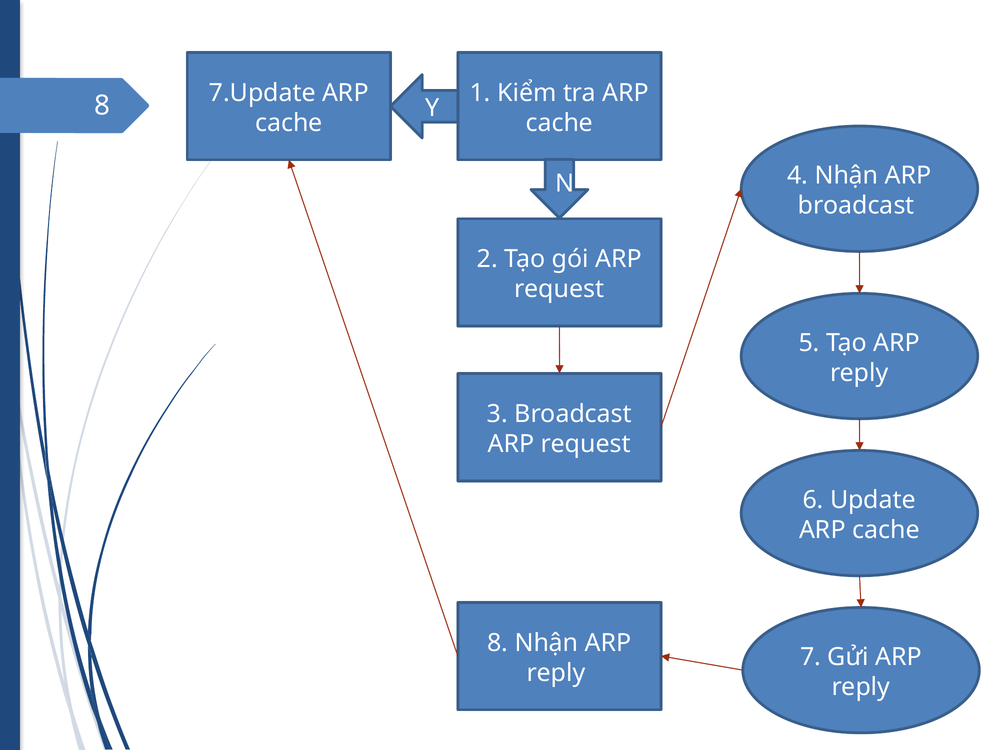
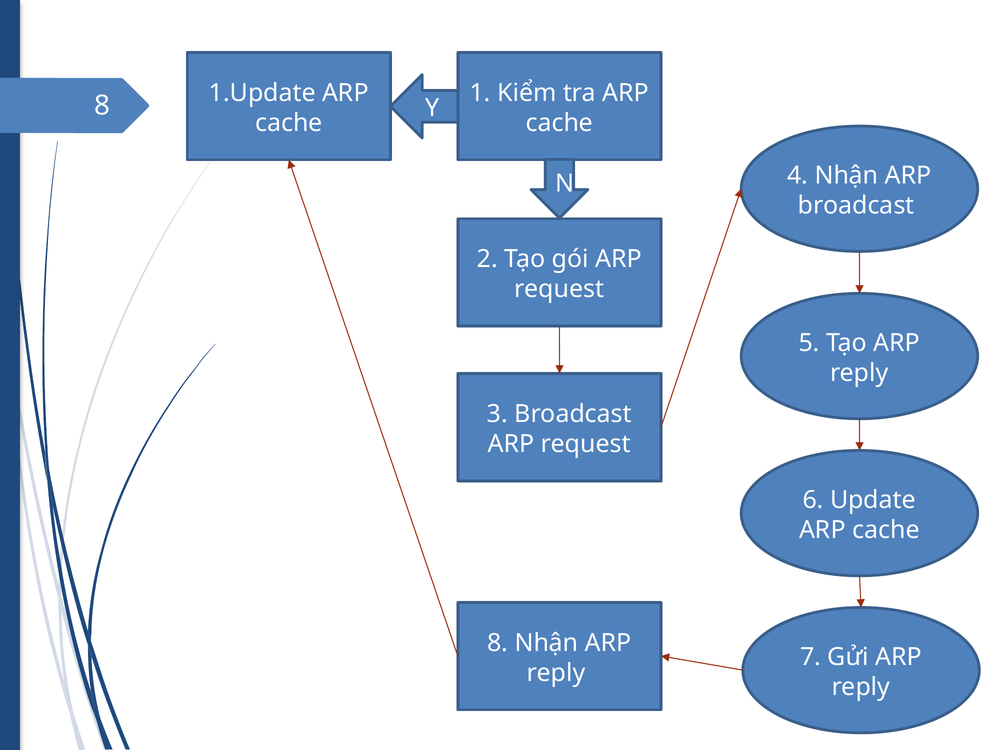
7.Update: 7.Update -> 1.Update
